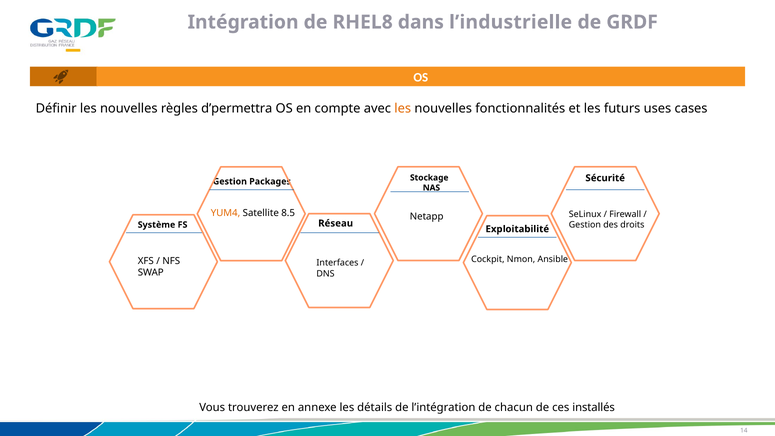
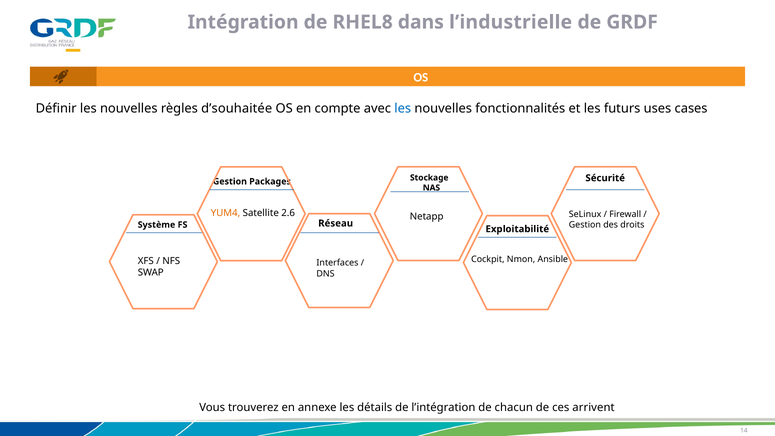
d’permettra: d’permettra -> d’souhaitée
les at (403, 108) colour: orange -> blue
8.5: 8.5 -> 2.6
installés: installés -> arrivent
